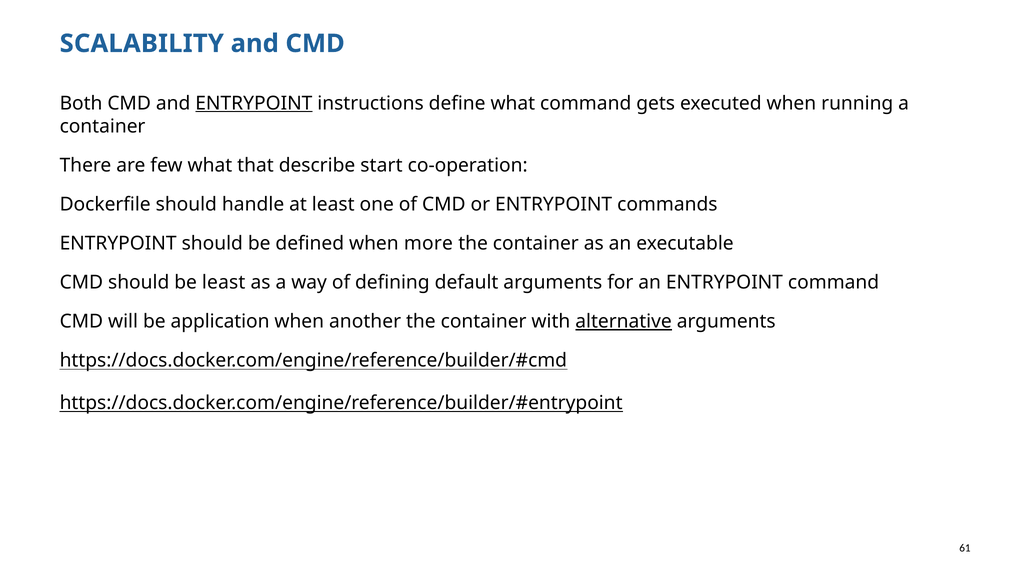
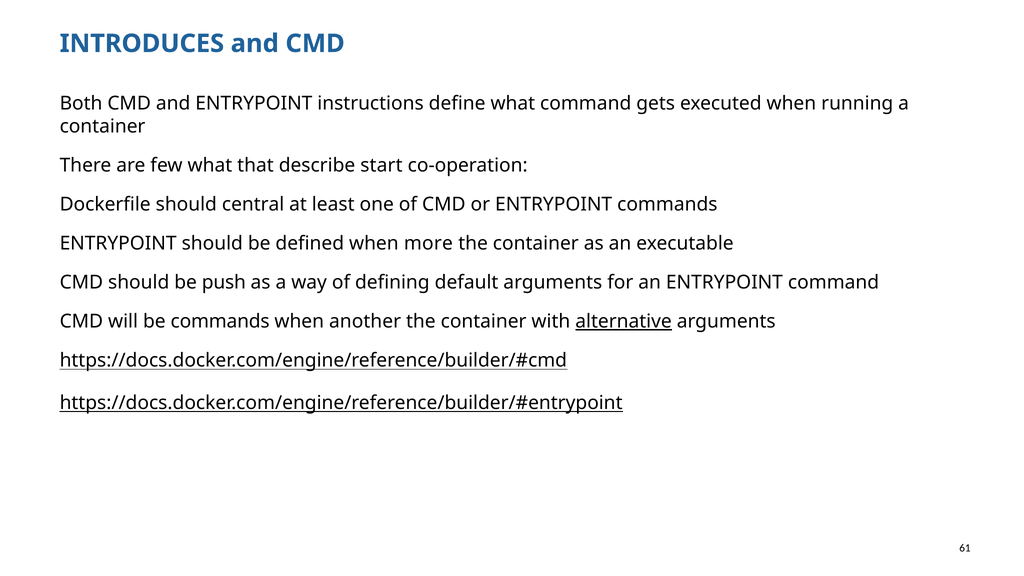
SCALABILITY: SCALABILITY -> INTRODUCES
ENTRYPOINT at (254, 103) underline: present -> none
handle: handle -> central
be least: least -> push
be application: application -> commands
